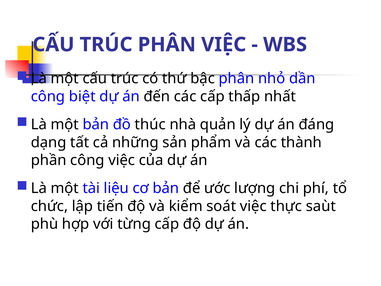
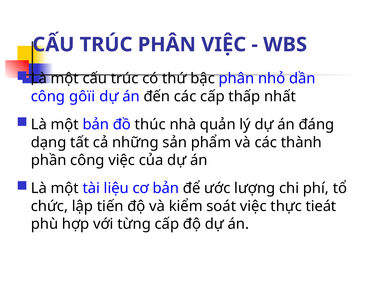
biệt: biệt -> gôïi
saùt: saùt -> tieát
